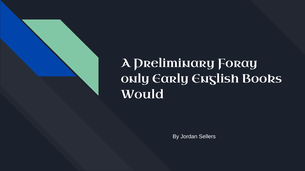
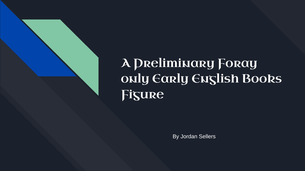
Would: Would -> Figure
